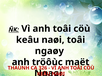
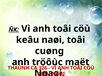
ngaøy: ngaøy -> cuøng
